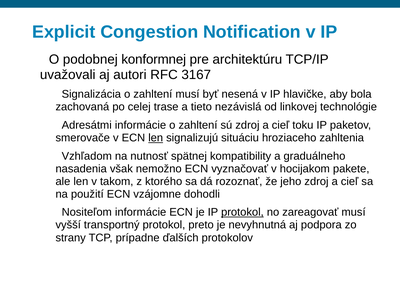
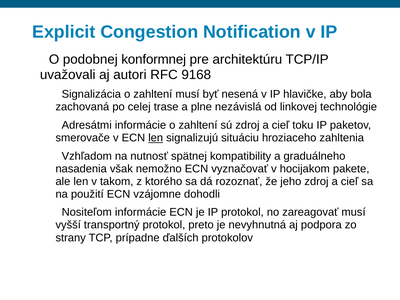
3167: 3167 -> 9168
tieto: tieto -> plne
protokol at (242, 212) underline: present -> none
